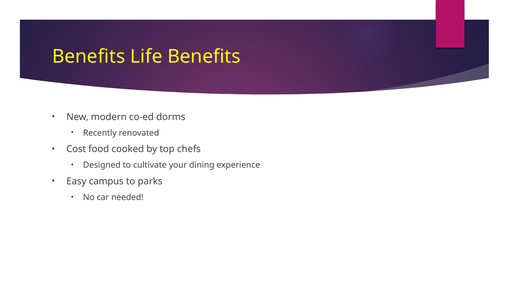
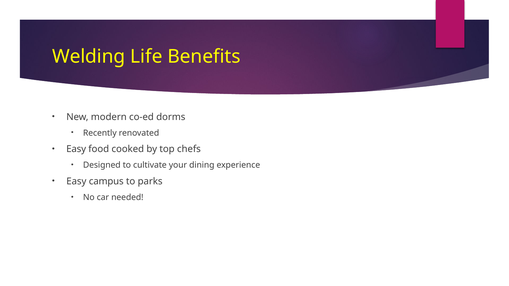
Benefits at (89, 57): Benefits -> Welding
Cost at (76, 149): Cost -> Easy
